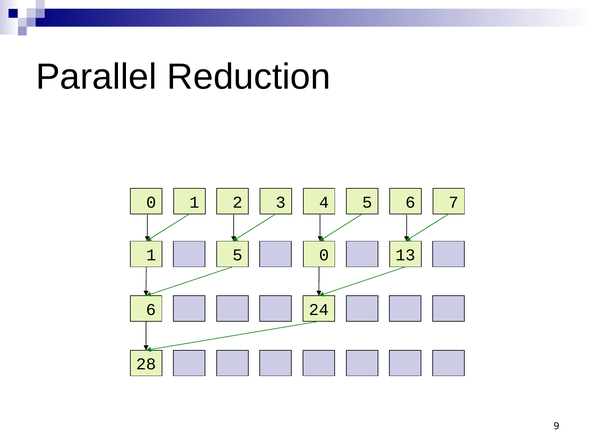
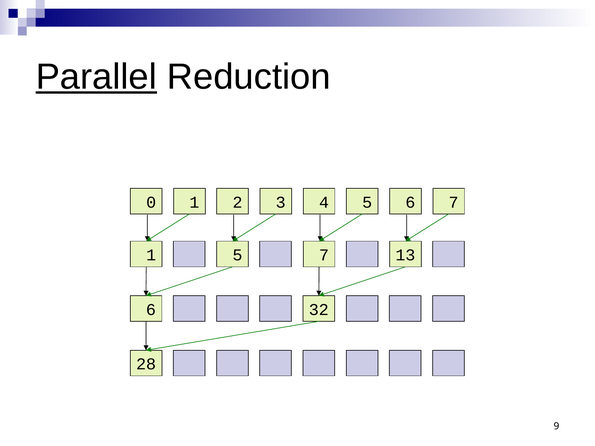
Parallel underline: none -> present
5 0: 0 -> 7
24: 24 -> 32
